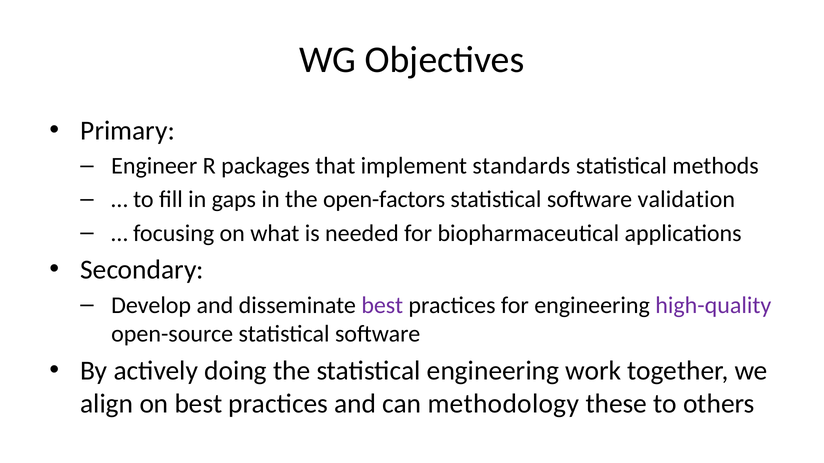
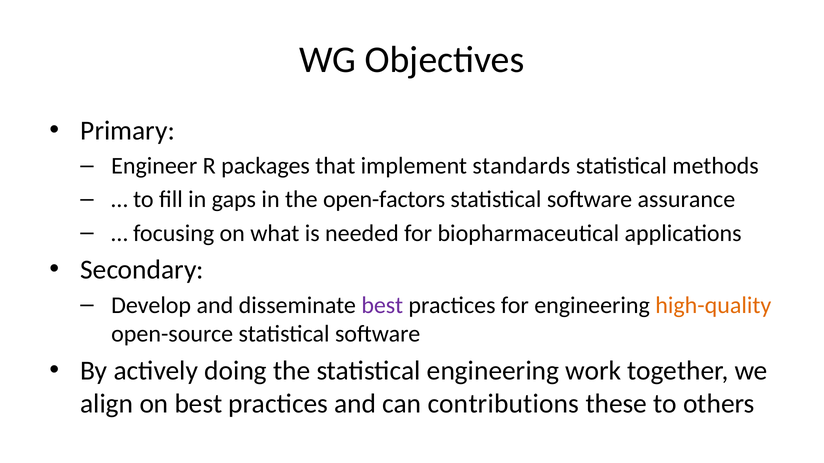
validation: validation -> assurance
high-quality colour: purple -> orange
methodology: methodology -> contributions
